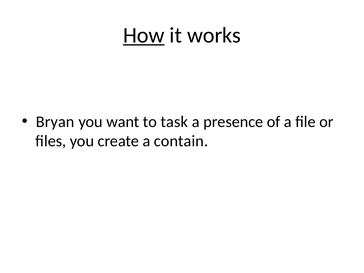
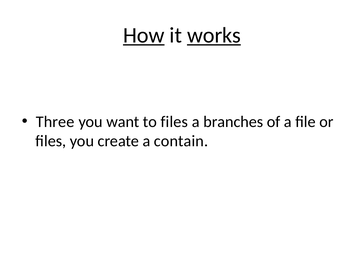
works underline: none -> present
Bryan: Bryan -> Three
to task: task -> files
presence: presence -> branches
